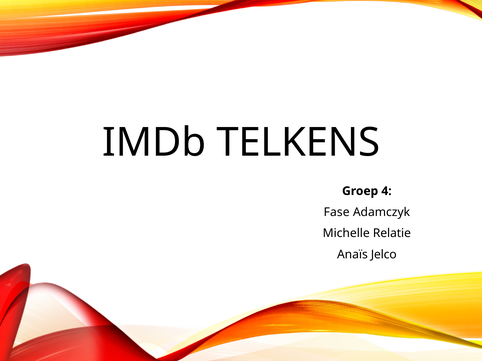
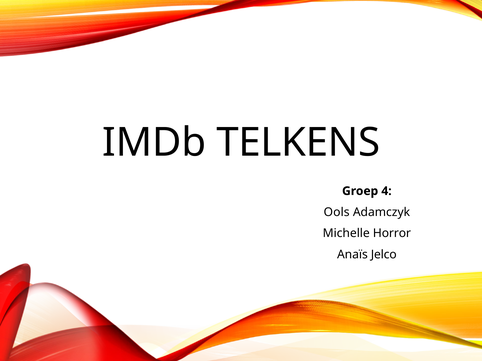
Fase: Fase -> Ools
Relatie: Relatie -> Horror
